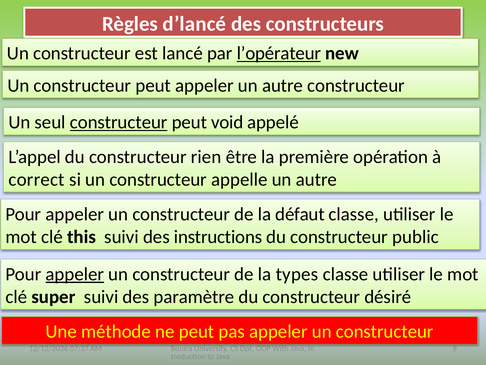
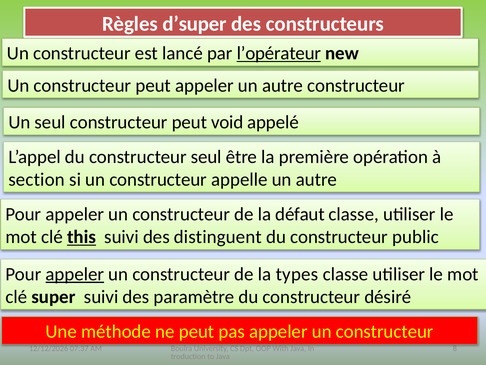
d’lancé: d’lancé -> d’super
constructeur at (119, 122) underline: present -> none
constructeur rien: rien -> seul
correct: correct -> section
this underline: none -> present
instructions: instructions -> distinguent
